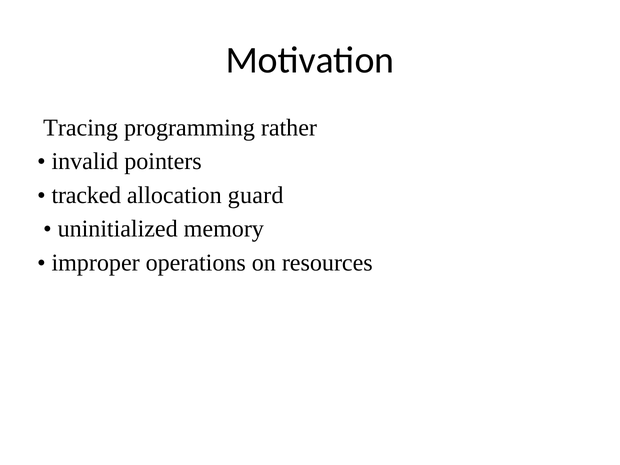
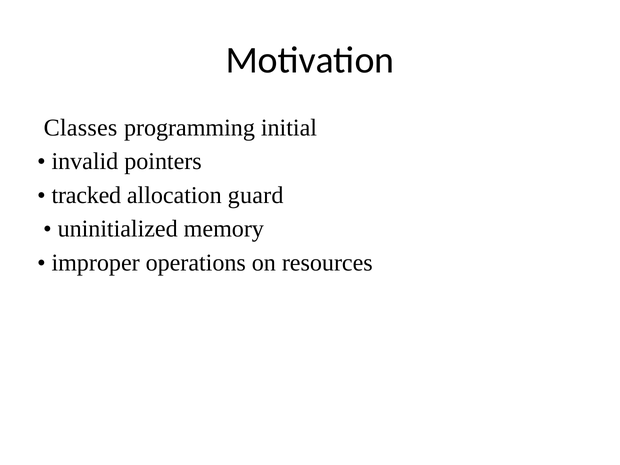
Tracing: Tracing -> Classes
rather: rather -> initial
